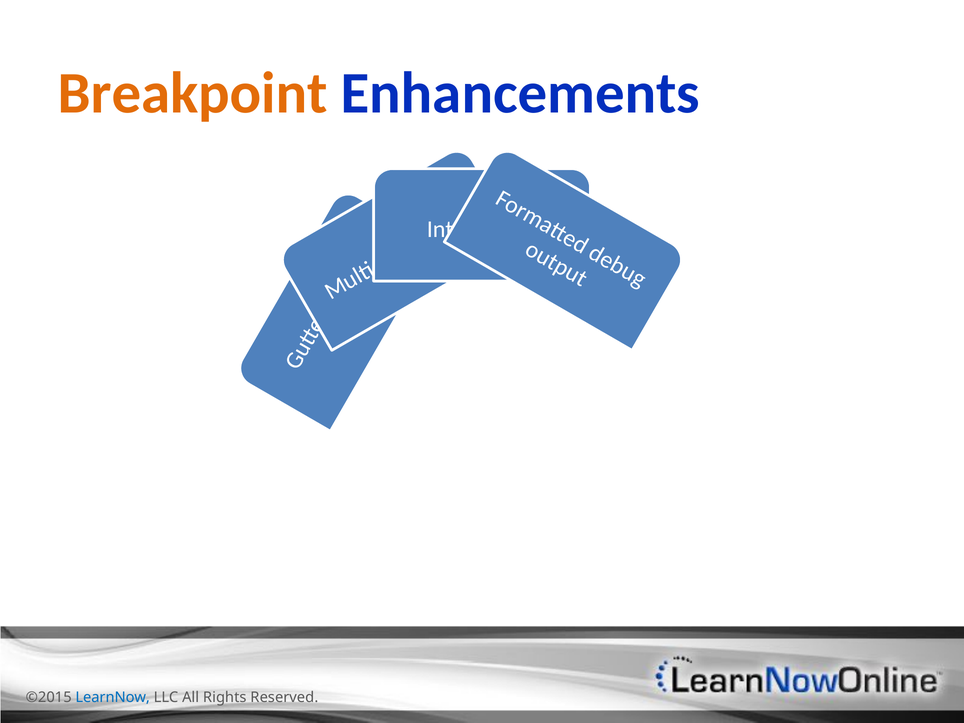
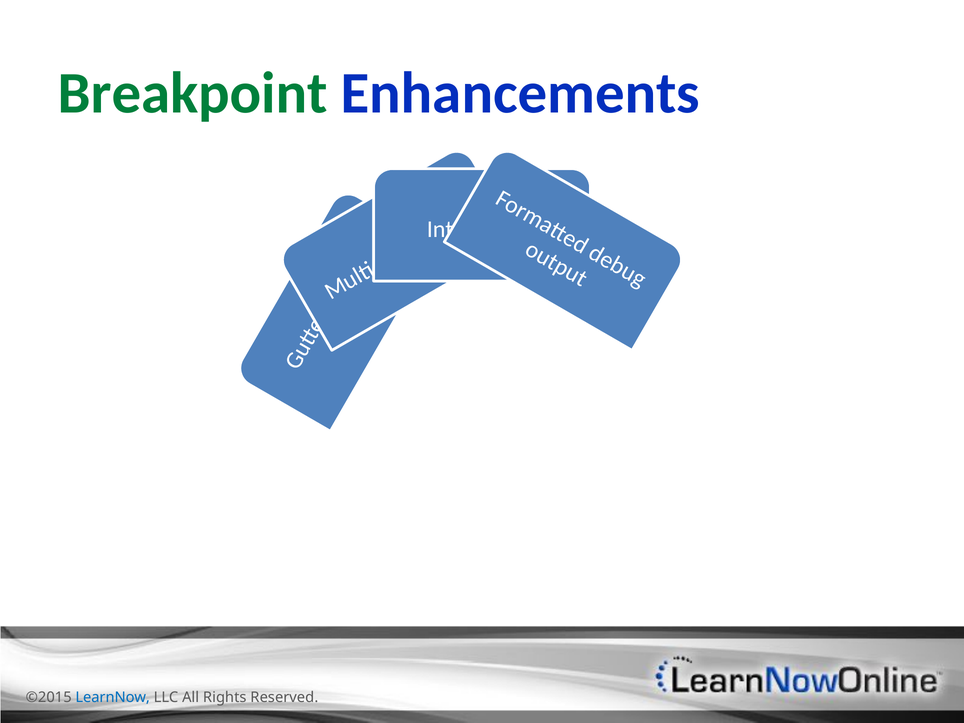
Breakpoint colour: orange -> green
